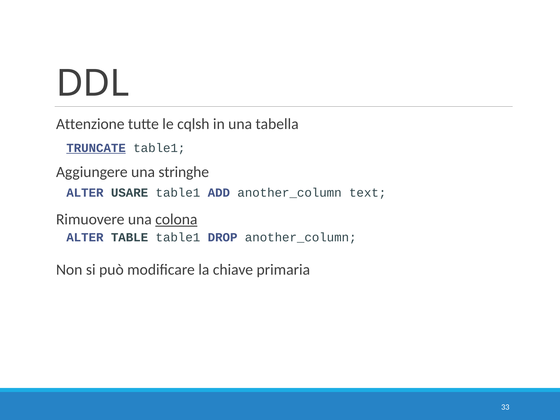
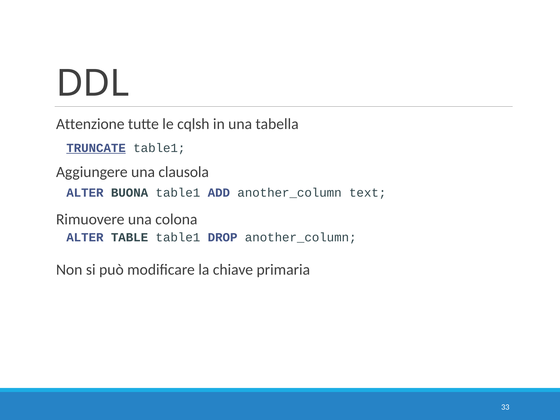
stringhe: stringhe -> clausola
USARE: USARE -> BUONA
colona underline: present -> none
